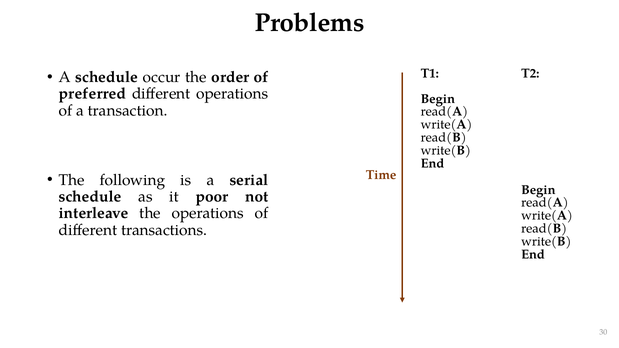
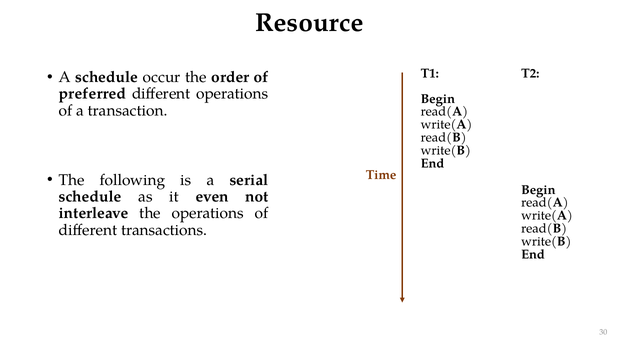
Problems: Problems -> Resource
poor: poor -> even
